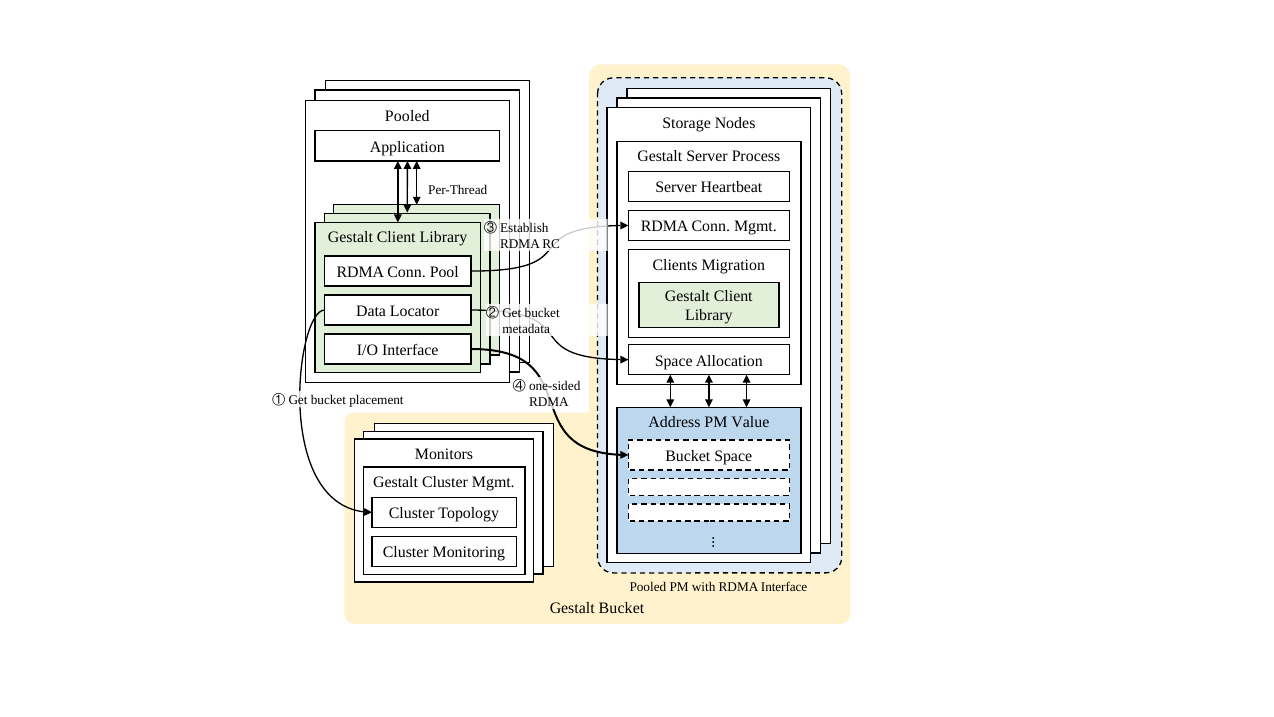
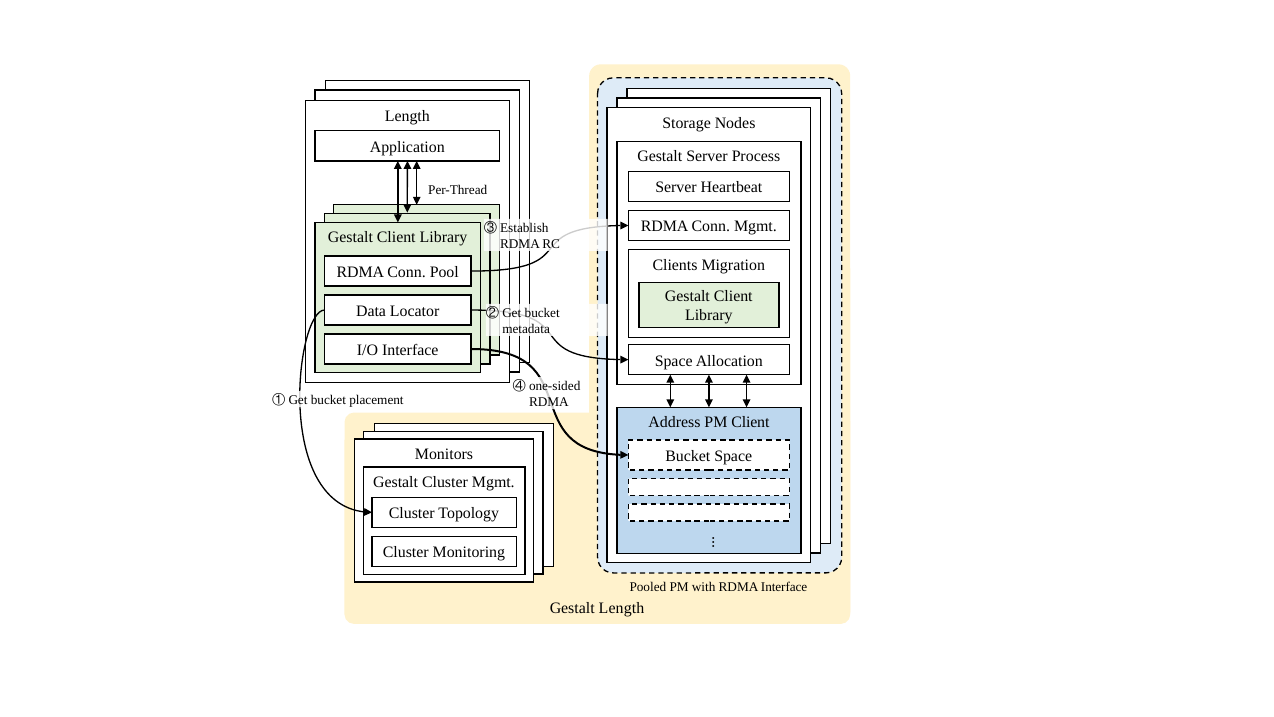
Pooled at (407, 116): Pooled -> Length
PM Value: Value -> Client
Gestalt Bucket: Bucket -> Length
